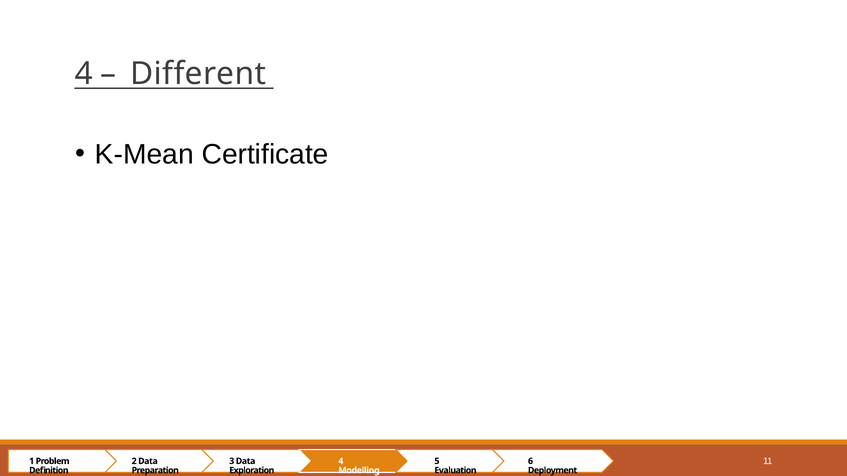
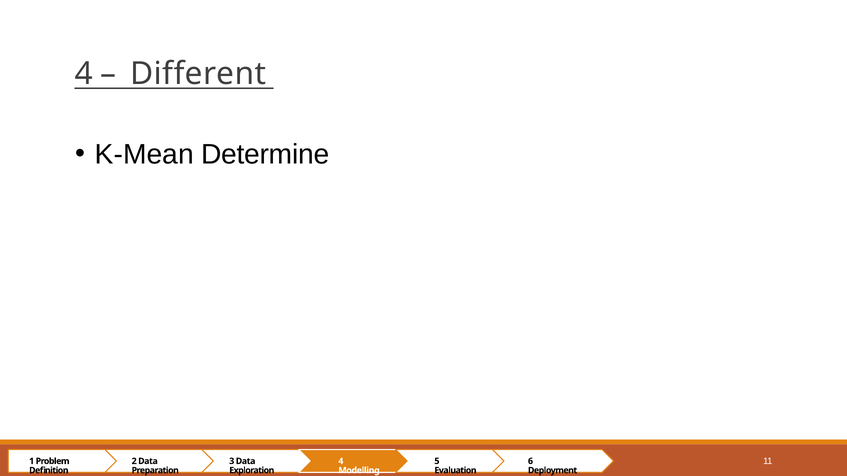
Certificate: Certificate -> Determine
